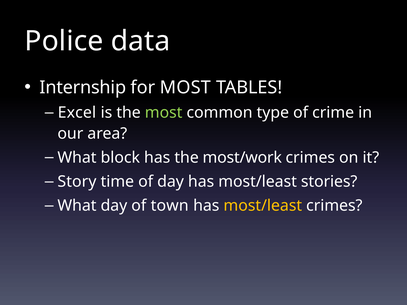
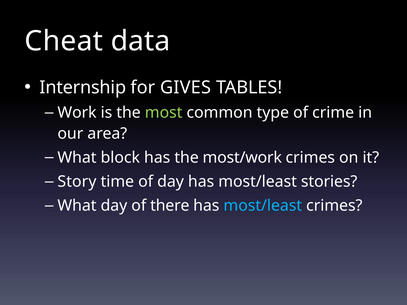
Police: Police -> Cheat
for MOST: MOST -> GIVES
Excel: Excel -> Work
town: town -> there
most/least at (263, 206) colour: yellow -> light blue
